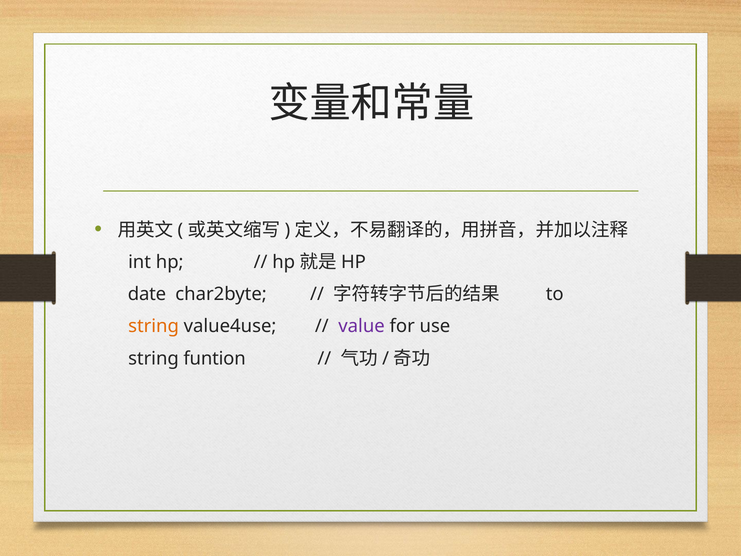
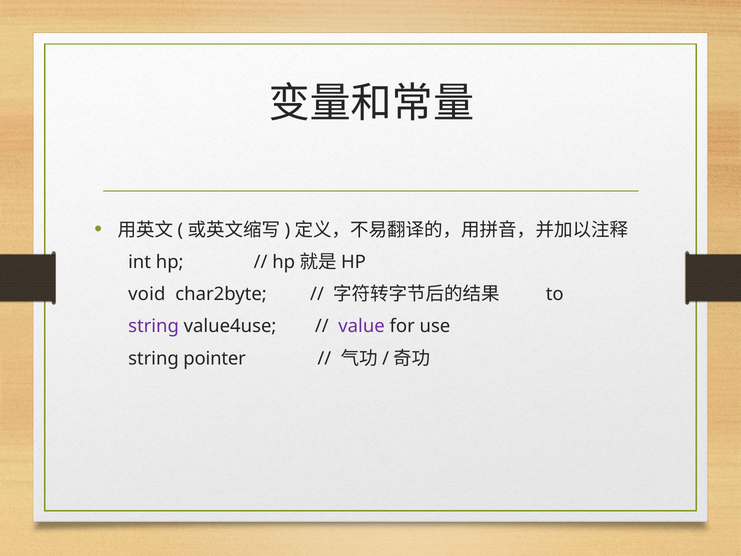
date: date -> void
string at (154, 326) colour: orange -> purple
funtion: funtion -> pointer
